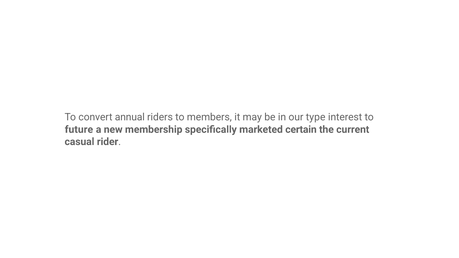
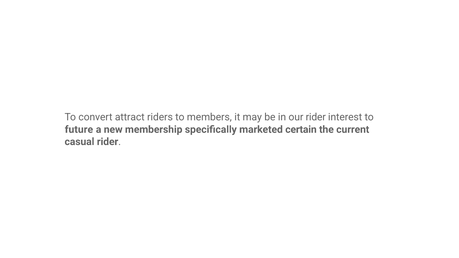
annual: annual -> attract
our type: type -> rider
